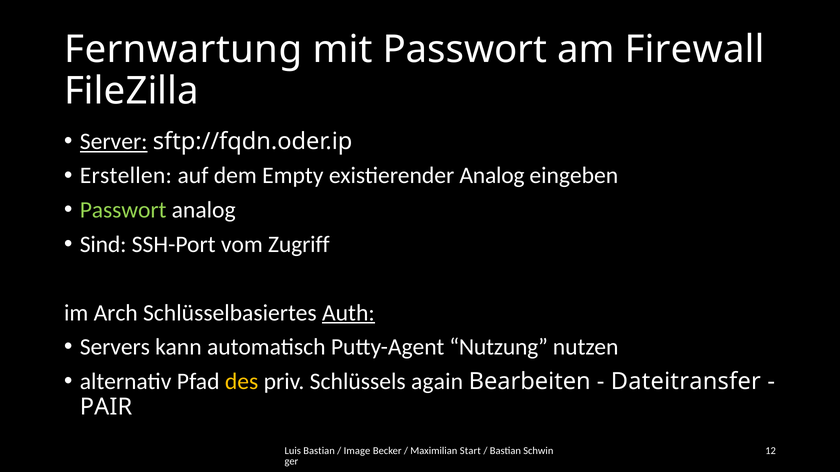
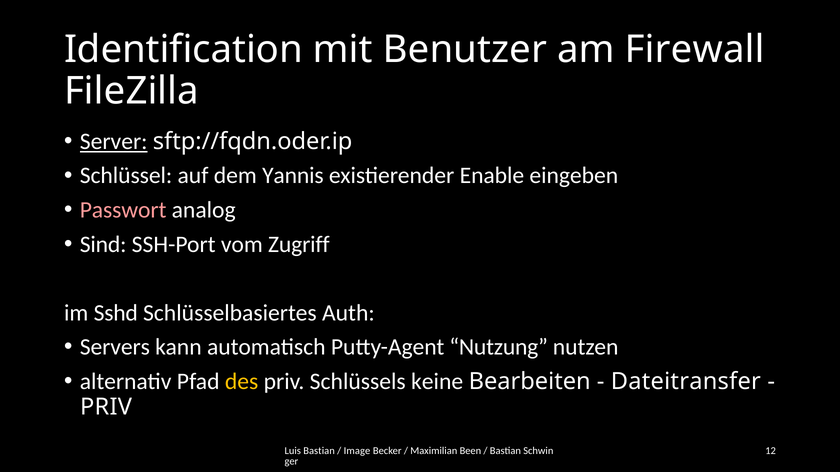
Fernwartung: Fernwartung -> Identification
mit Passwort: Passwort -> Benutzer
Erstellen: Erstellen -> Schlüssel
Empty: Empty -> Yannis
existierender Analog: Analog -> Enable
Passwort at (123, 210) colour: light green -> pink
Arch: Arch -> Sshd
Auth underline: present -> none
again: again -> keine
PAIR at (106, 407): PAIR -> PRIV
Start: Start -> Been
